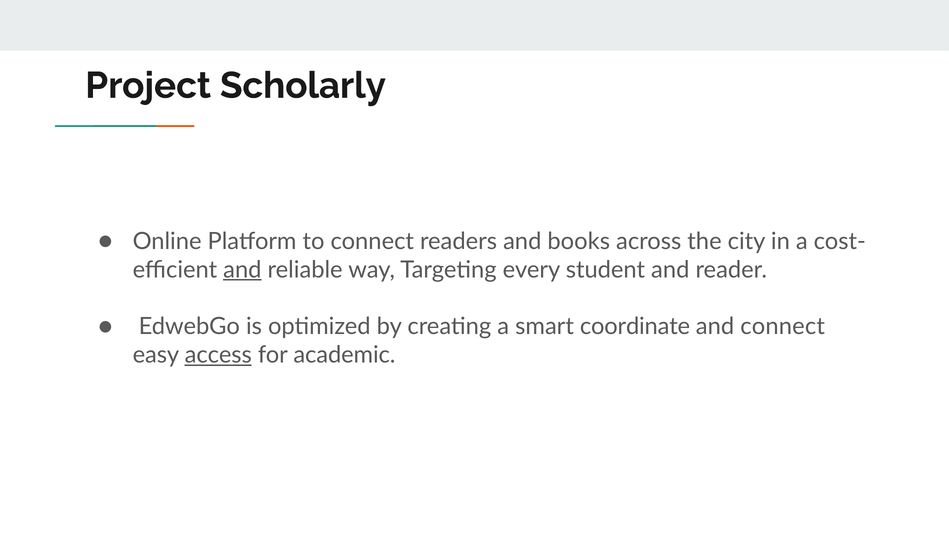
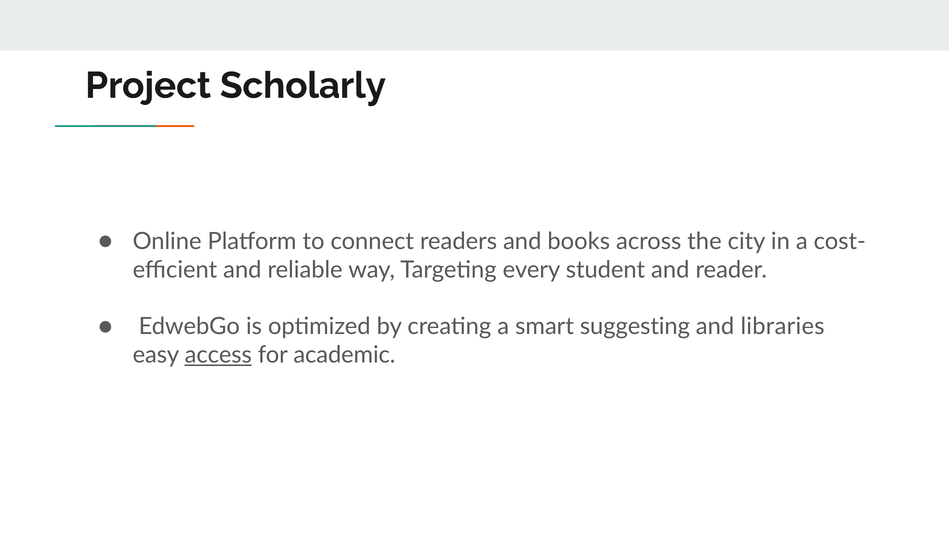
and at (242, 270) underline: present -> none
coordinate: coordinate -> suggesting
and connect: connect -> libraries
